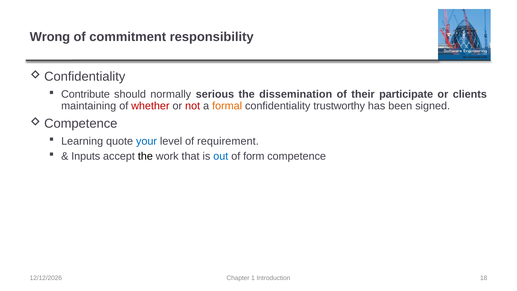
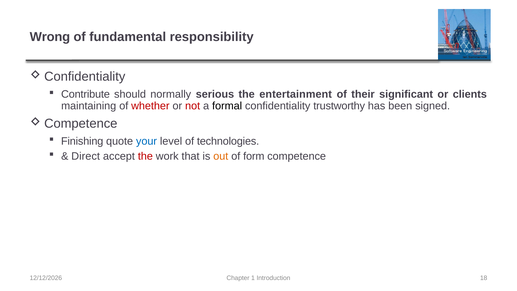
commitment: commitment -> fundamental
dissemination: dissemination -> entertainment
participate: participate -> significant
formal colour: orange -> black
Learning: Learning -> Finishing
requirement: requirement -> technologies
Inputs: Inputs -> Direct
the at (145, 156) colour: black -> red
out colour: blue -> orange
